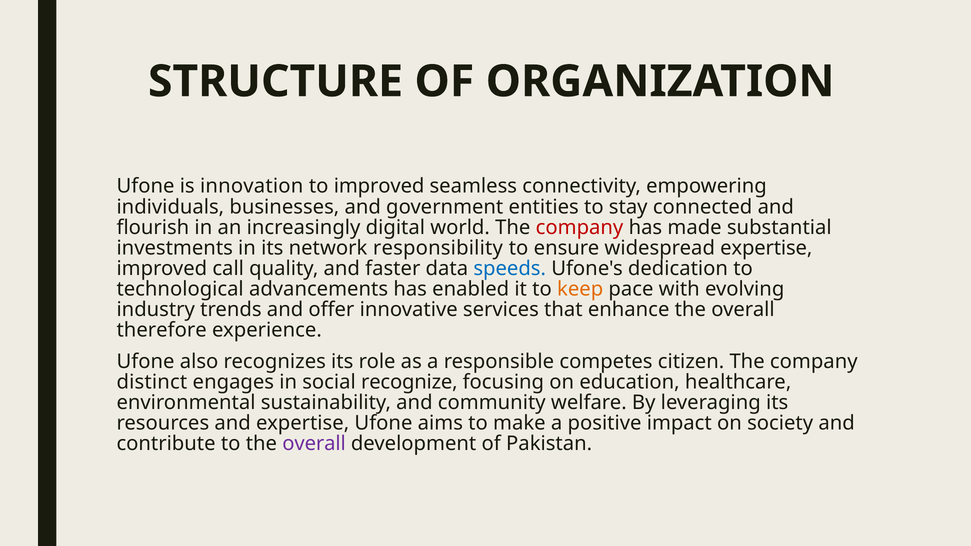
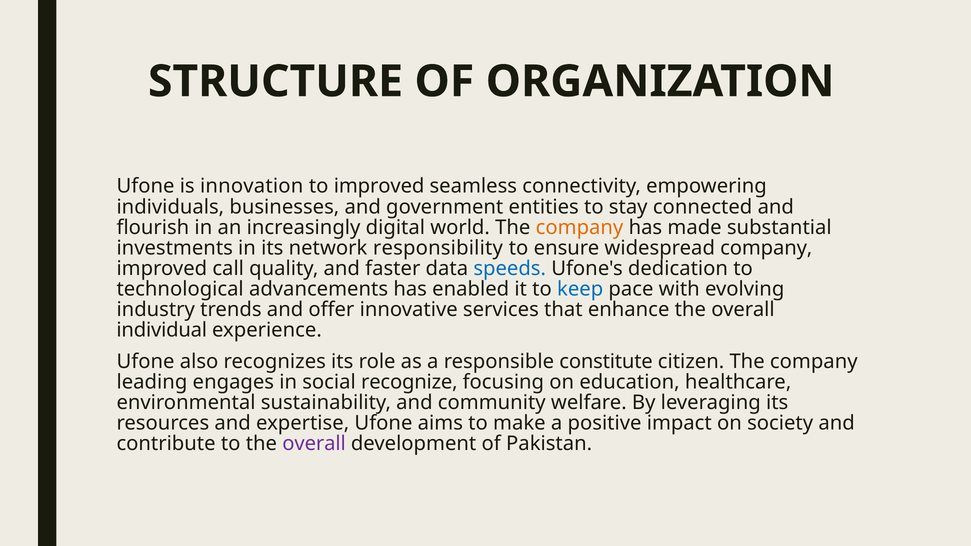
company at (579, 227) colour: red -> orange
widespread expertise: expertise -> company
keep colour: orange -> blue
therefore: therefore -> individual
competes: competes -> constitute
distinct: distinct -> leading
